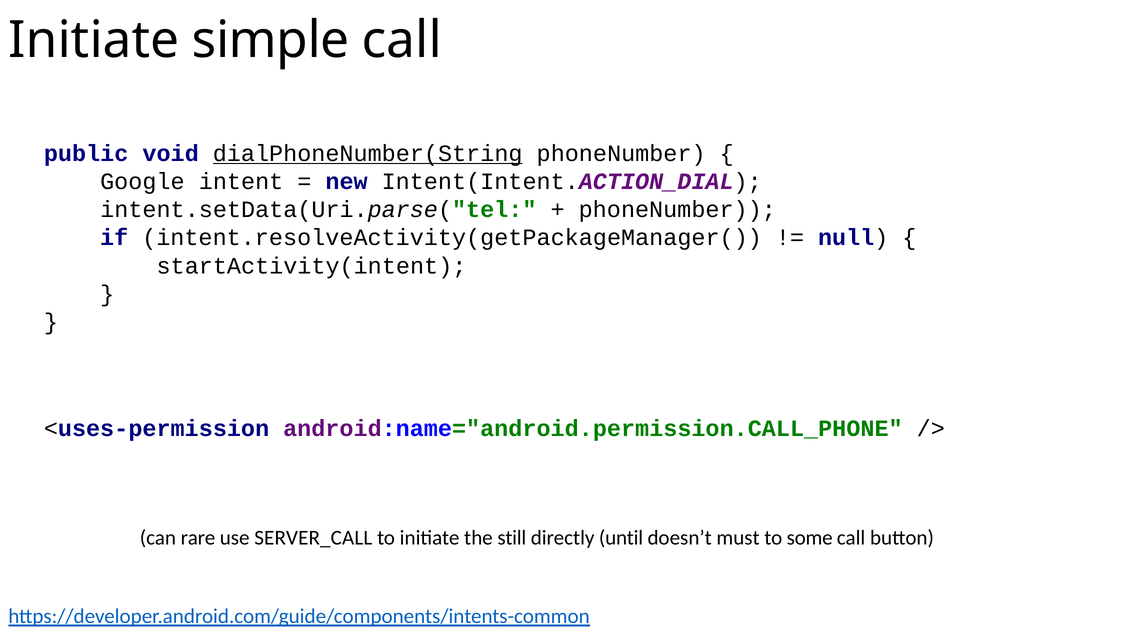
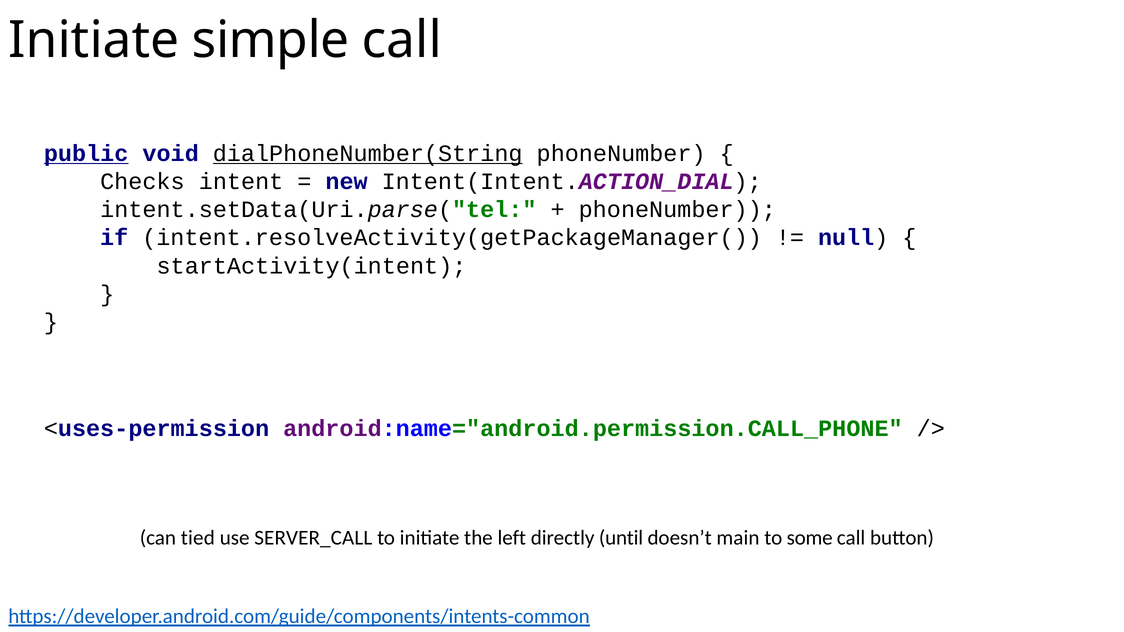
public underline: none -> present
Google: Google -> Checks
rare: rare -> tied
still: still -> left
must: must -> main
